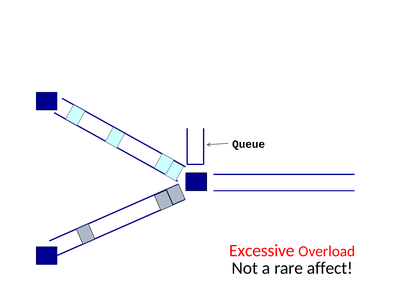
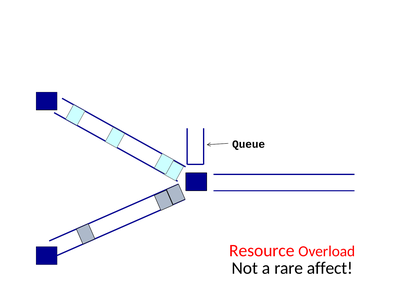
Excessive: Excessive -> Resource
